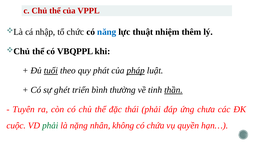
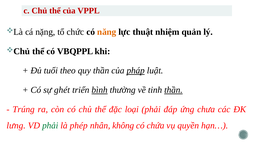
nhập: nhập -> nặng
năng colour: blue -> orange
thêm: thêm -> quản
tuổi underline: present -> none
quy phát: phát -> thần
bình underline: none -> present
Tuyên: Tuyên -> Trúng
thái: thái -> loại
cuộc: cuộc -> lưng
nặng: nặng -> phép
